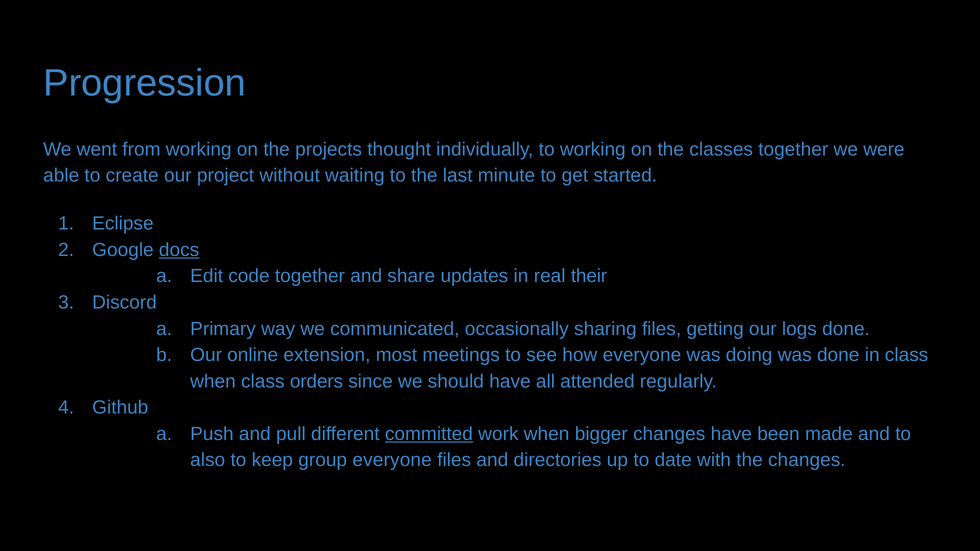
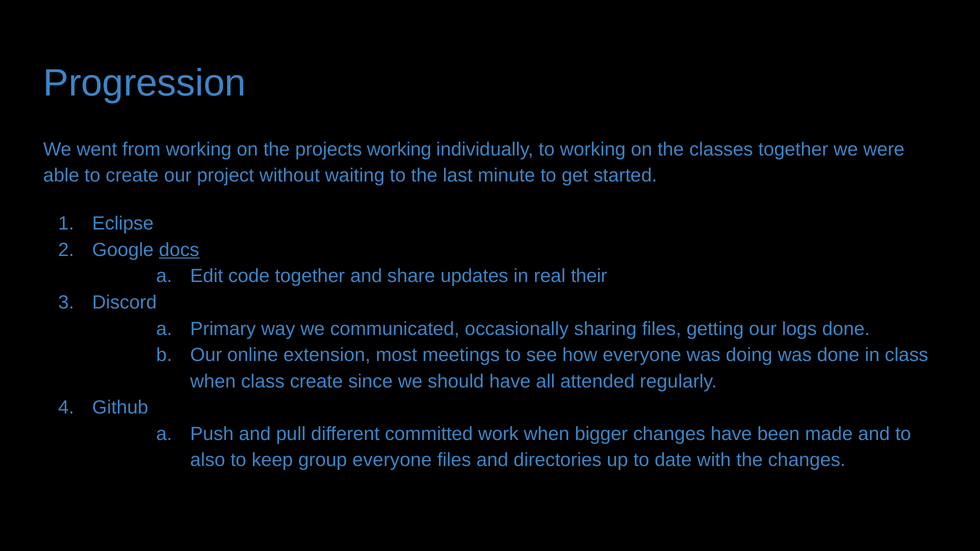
projects thought: thought -> working
class orders: orders -> create
committed underline: present -> none
